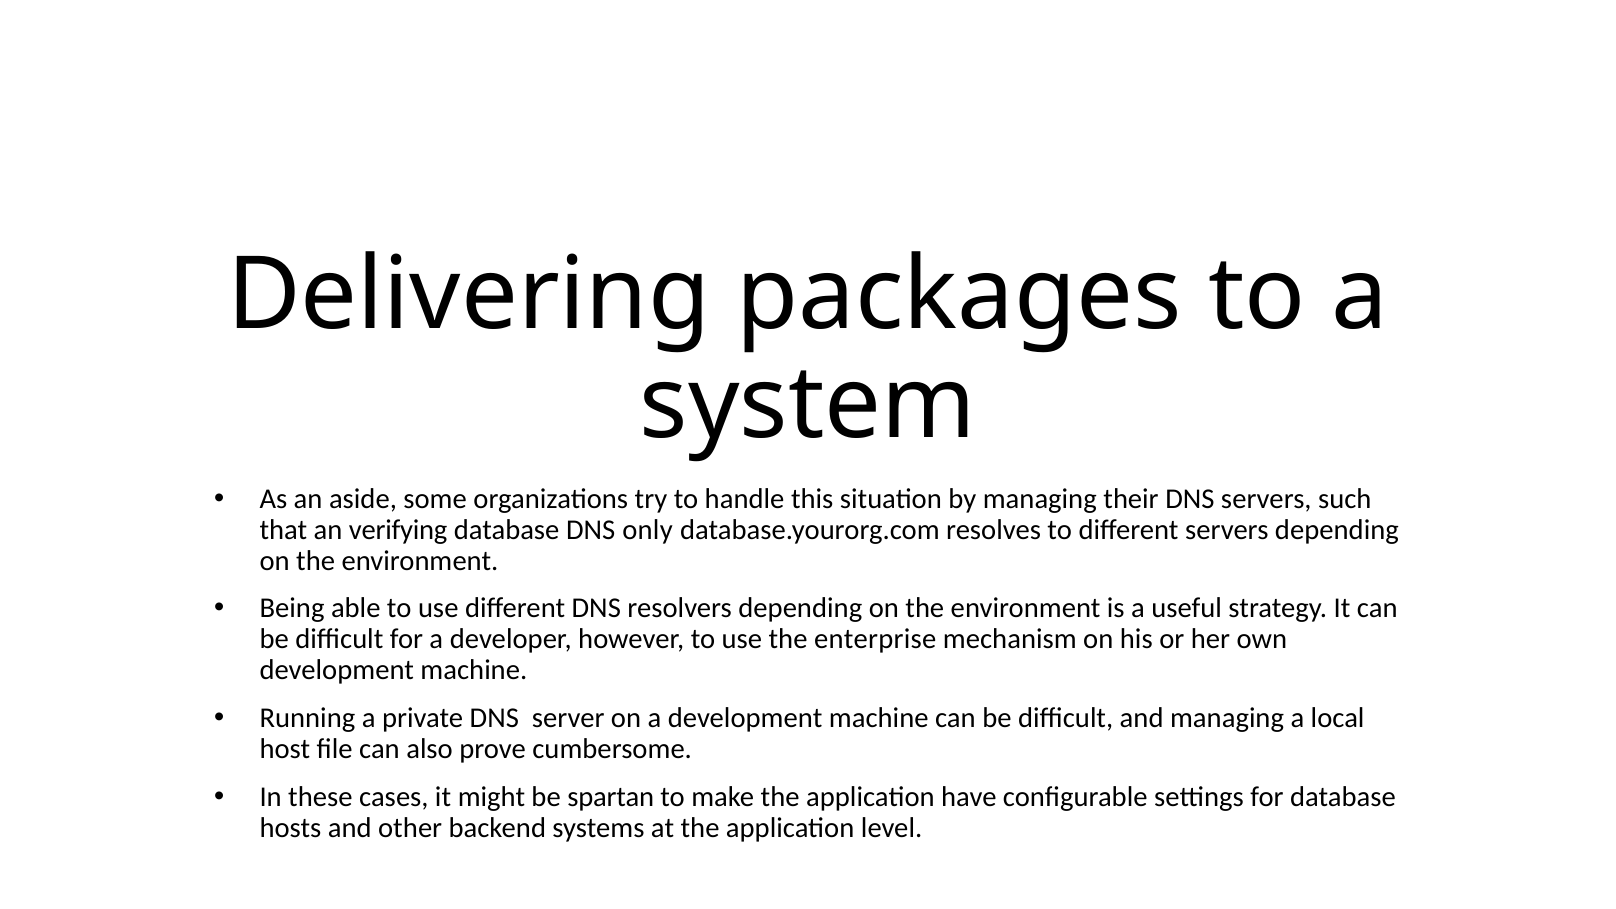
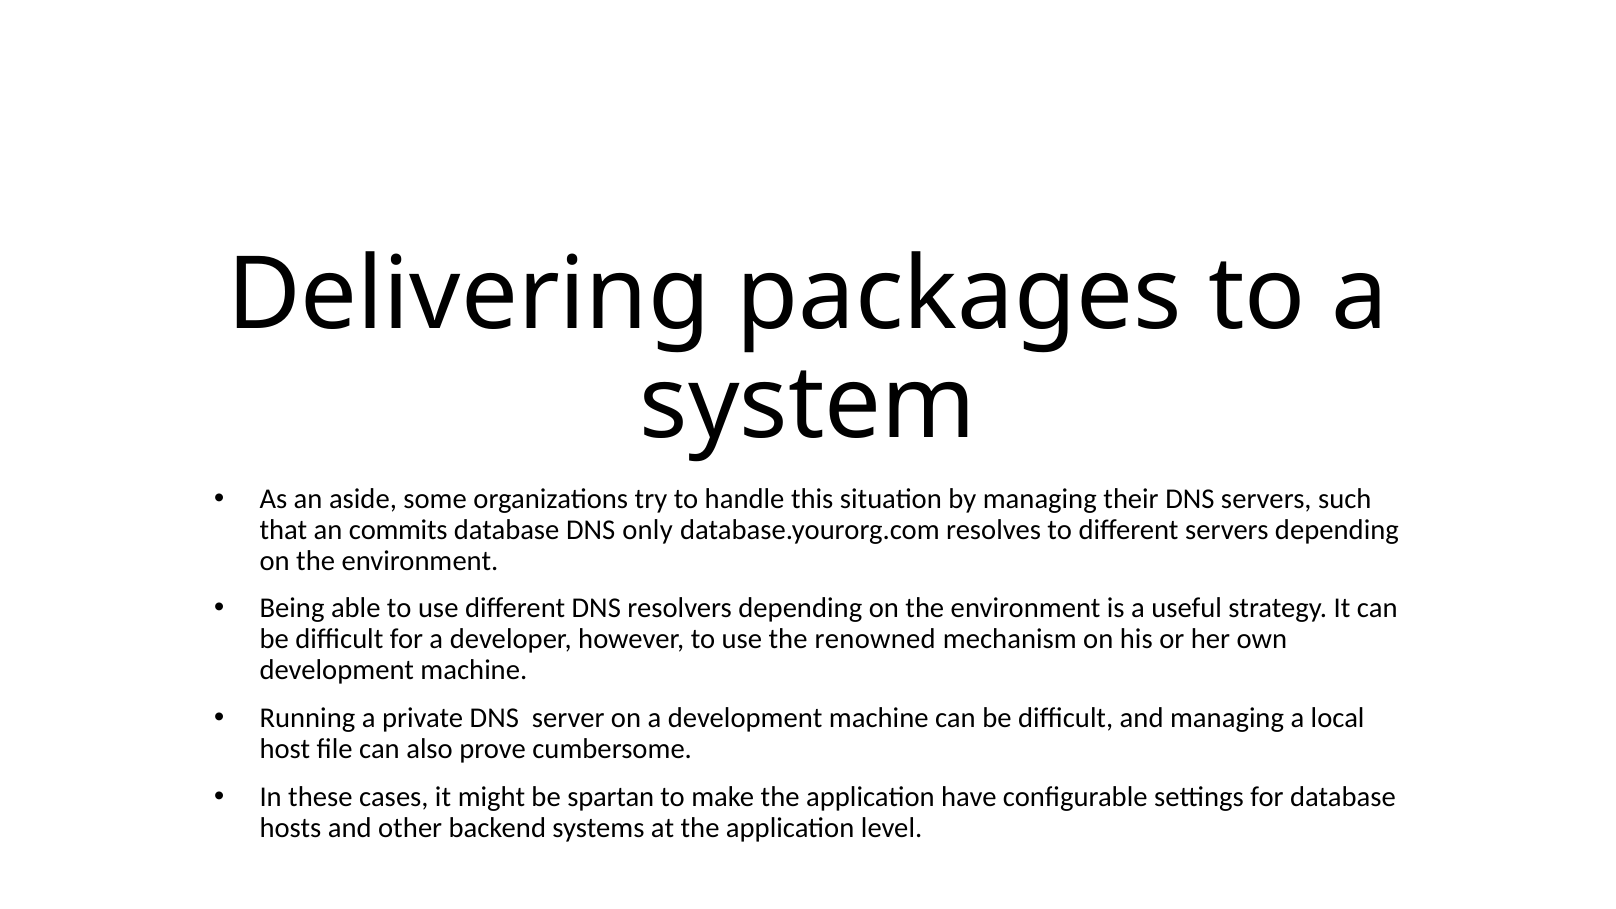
verifying: verifying -> commits
enterprise: enterprise -> renowned
